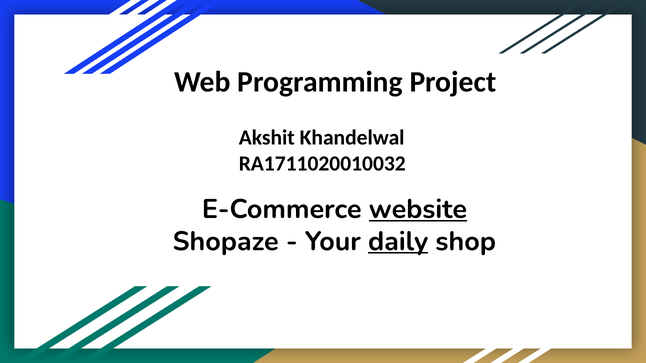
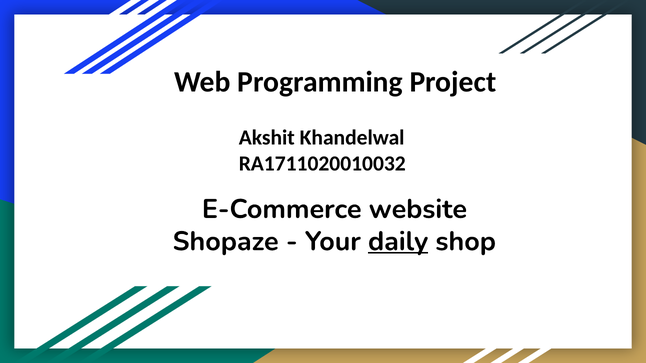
website underline: present -> none
